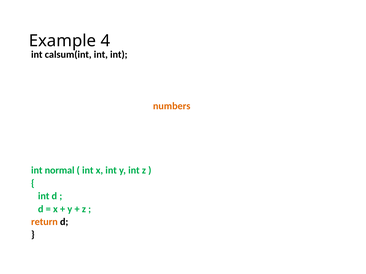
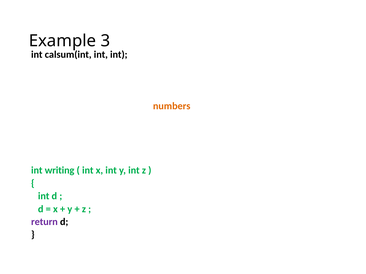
4: 4 -> 3
normal: normal -> writing
return colour: orange -> purple
